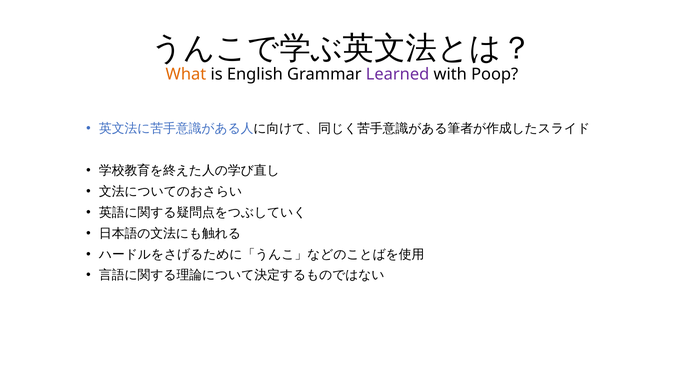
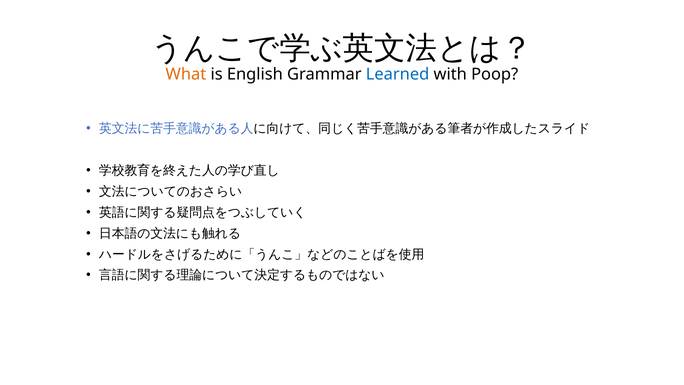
Learned colour: purple -> blue
